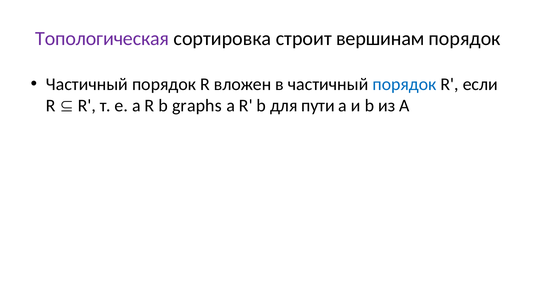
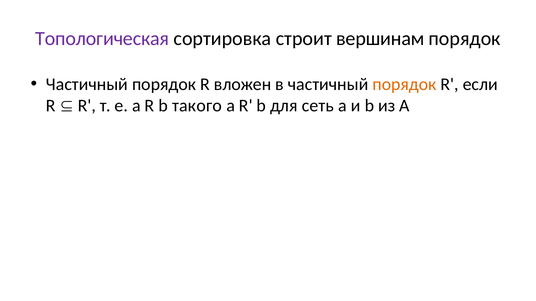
порядок at (405, 84) colour: blue -> orange
graphs: graphs -> такого
пути: пути -> сеть
